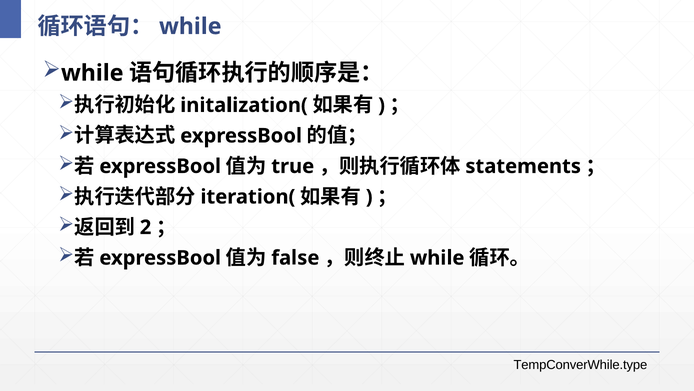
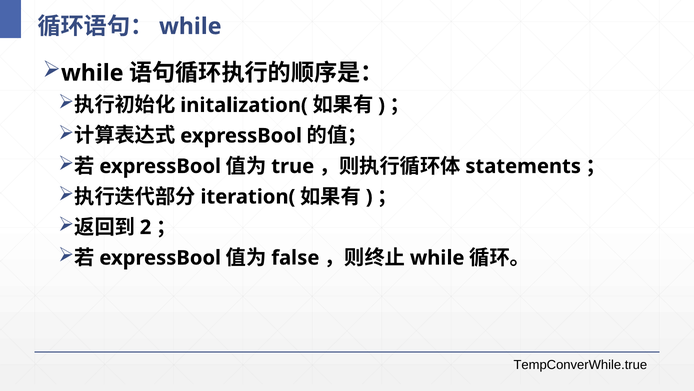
TempConverWhile.type: TempConverWhile.type -> TempConverWhile.true
